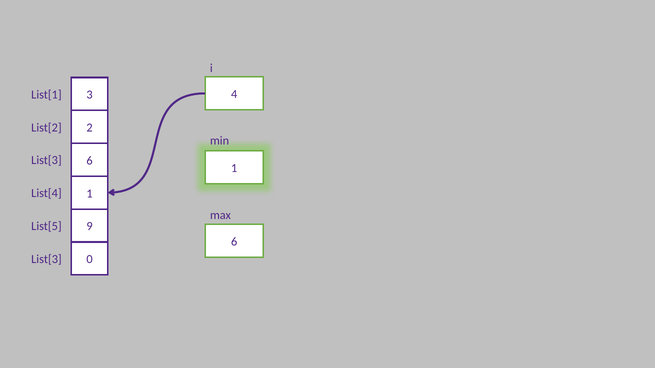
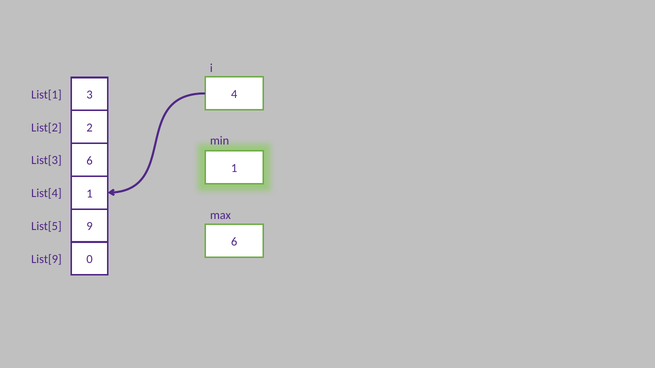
List[3 at (46, 259): List[3 -> List[9
